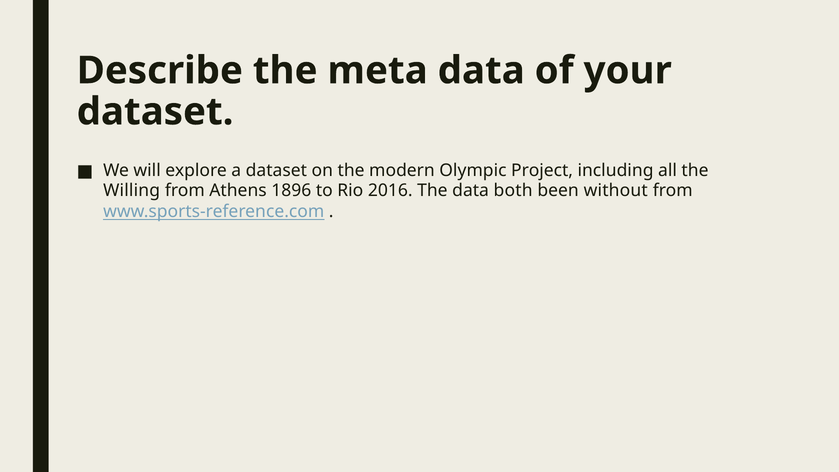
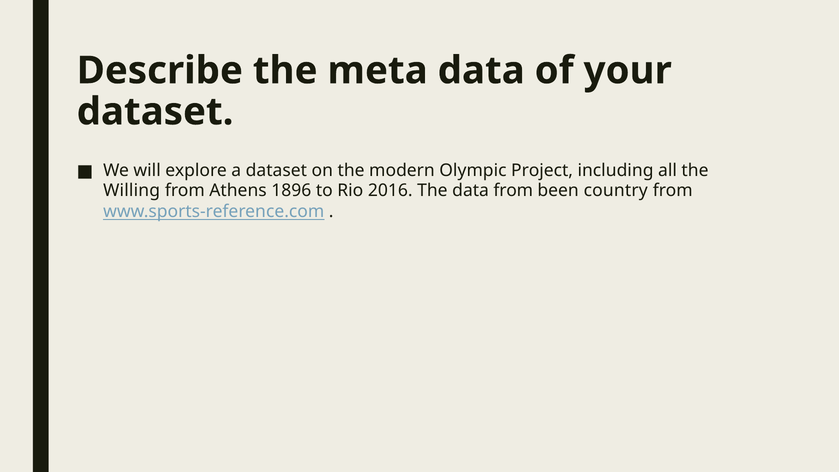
data both: both -> from
without: without -> country
